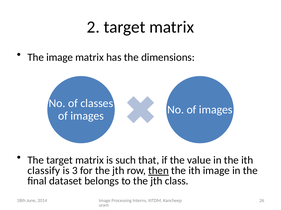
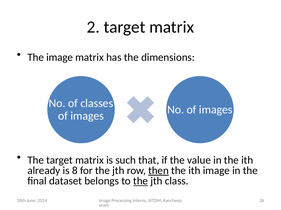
classify: classify -> already
3: 3 -> 8
the at (141, 182) underline: none -> present
